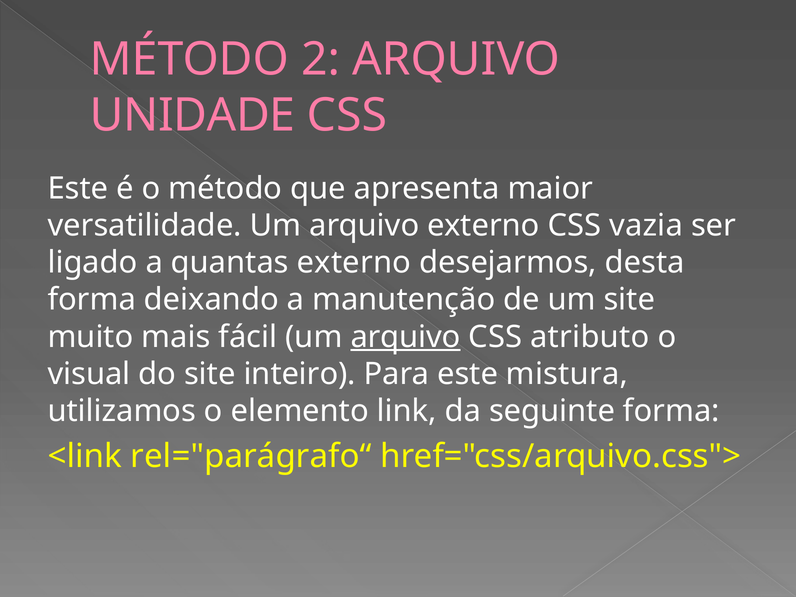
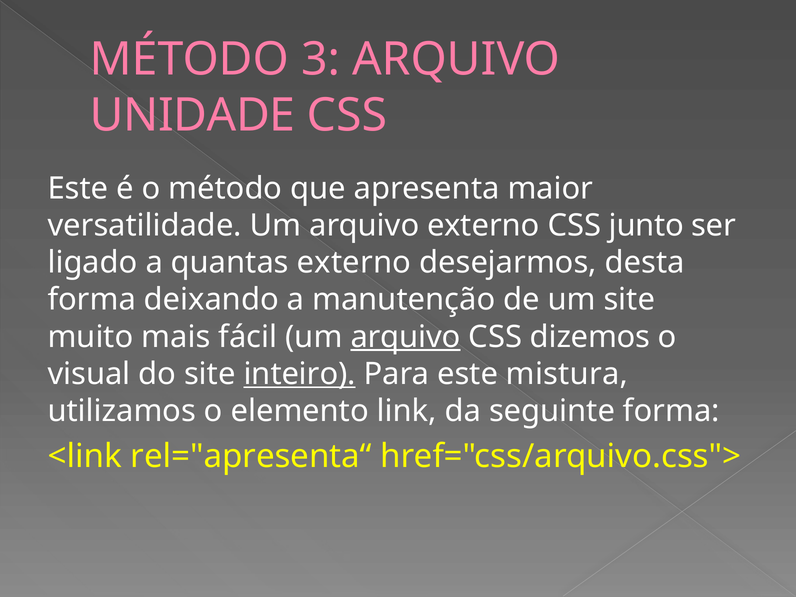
2: 2 -> 3
vazia: vazia -> junto
atributo: atributo -> dizemos
inteiro underline: none -> present
rel="parágrafo“: rel="parágrafo“ -> rel="apresenta“
